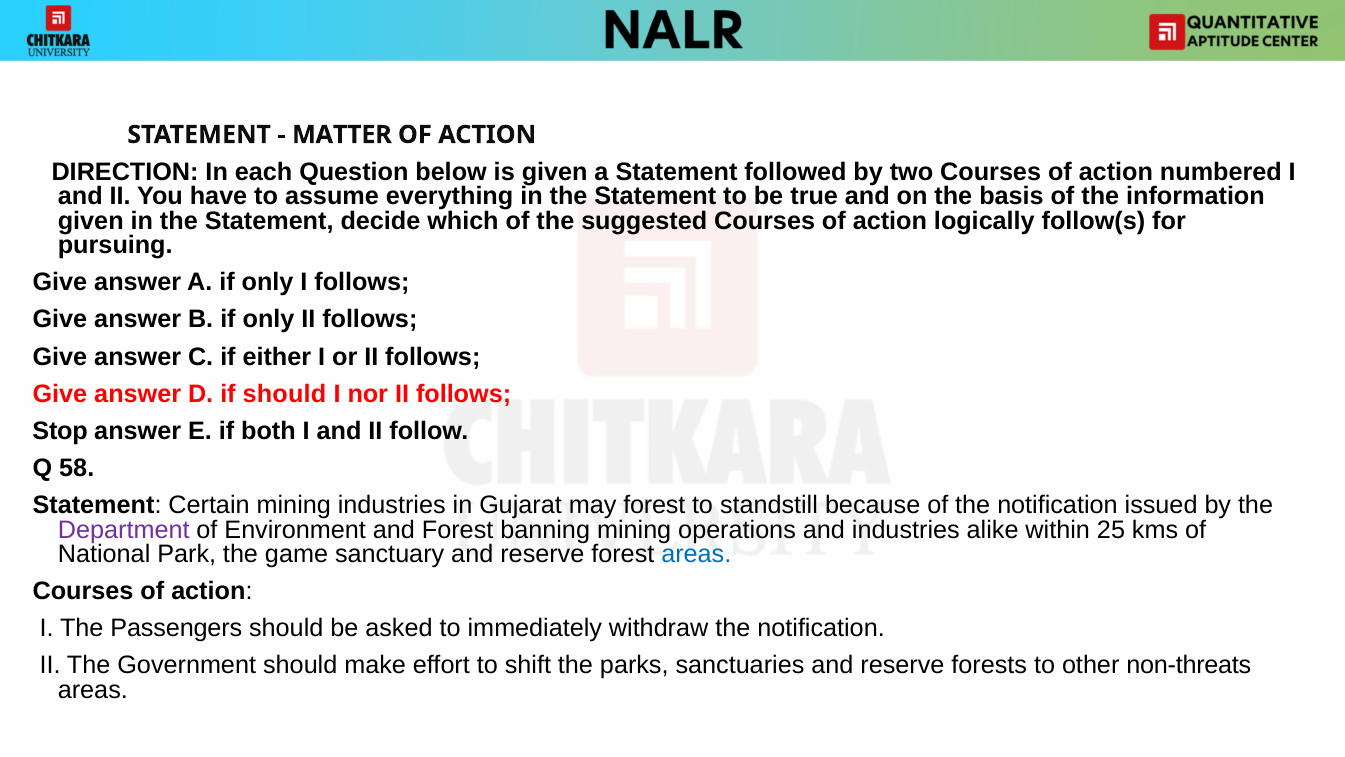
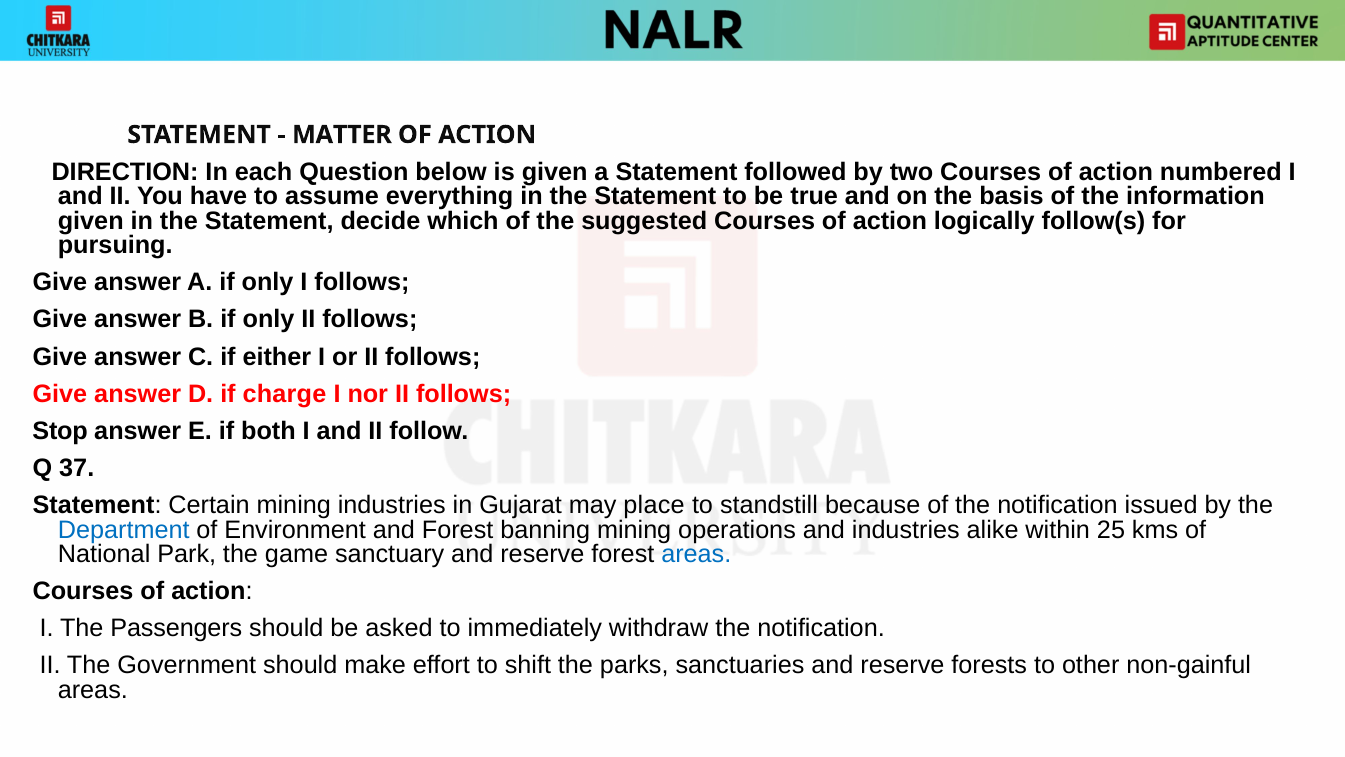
if should: should -> charge
58: 58 -> 37
may forest: forest -> place
Department colour: purple -> blue
non-threats: non-threats -> non-gainful
